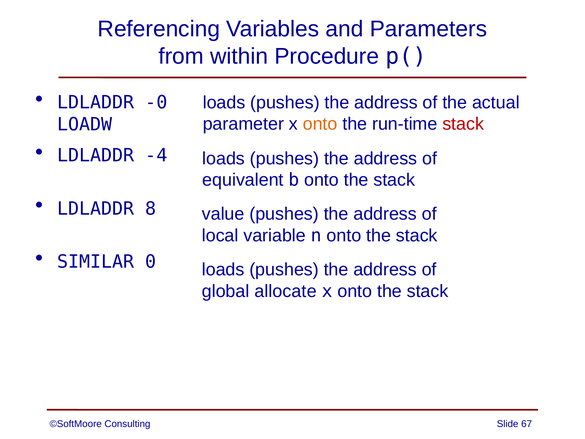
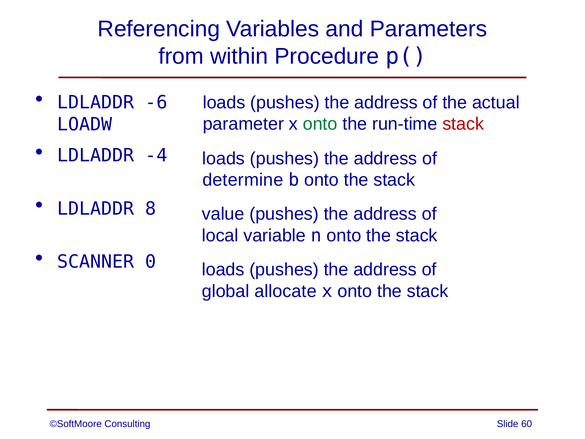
-0: -0 -> -6
onto at (320, 124) colour: orange -> green
equivalent: equivalent -> determine
SIMILAR: SIMILAR -> SCANNER
67: 67 -> 60
